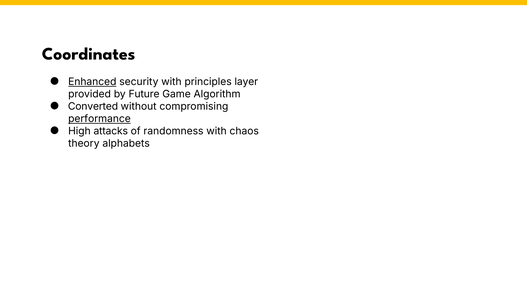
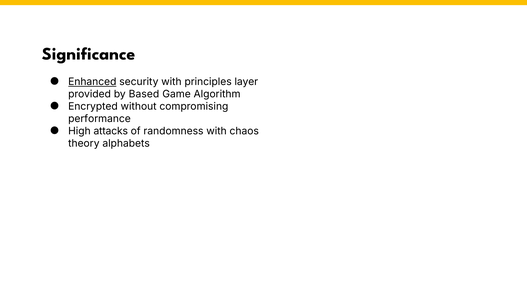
Coordinates: Coordinates -> Significance
Future: Future -> Based
Converted: Converted -> Encrypted
performance underline: present -> none
